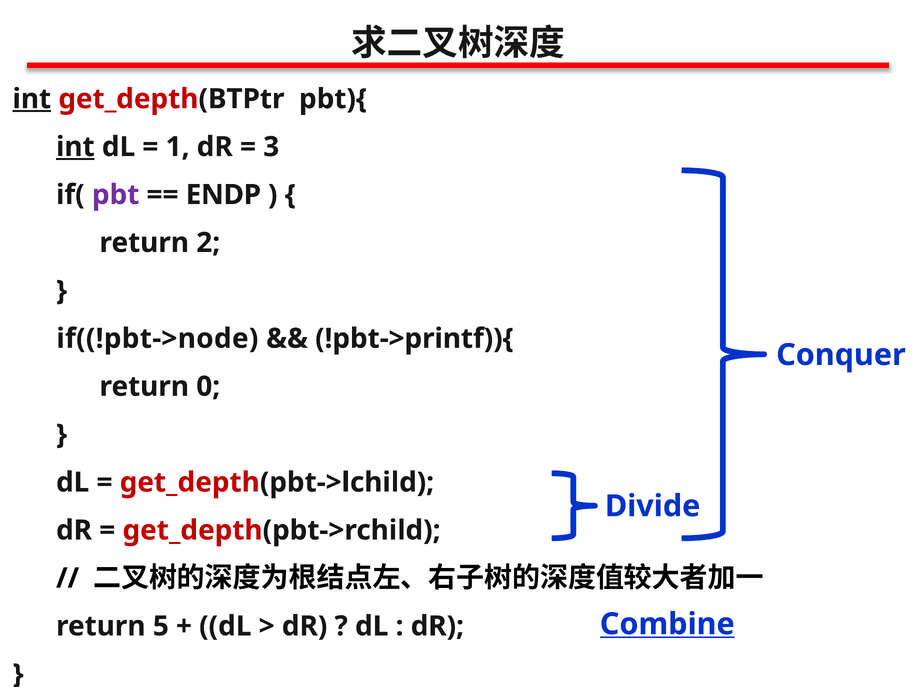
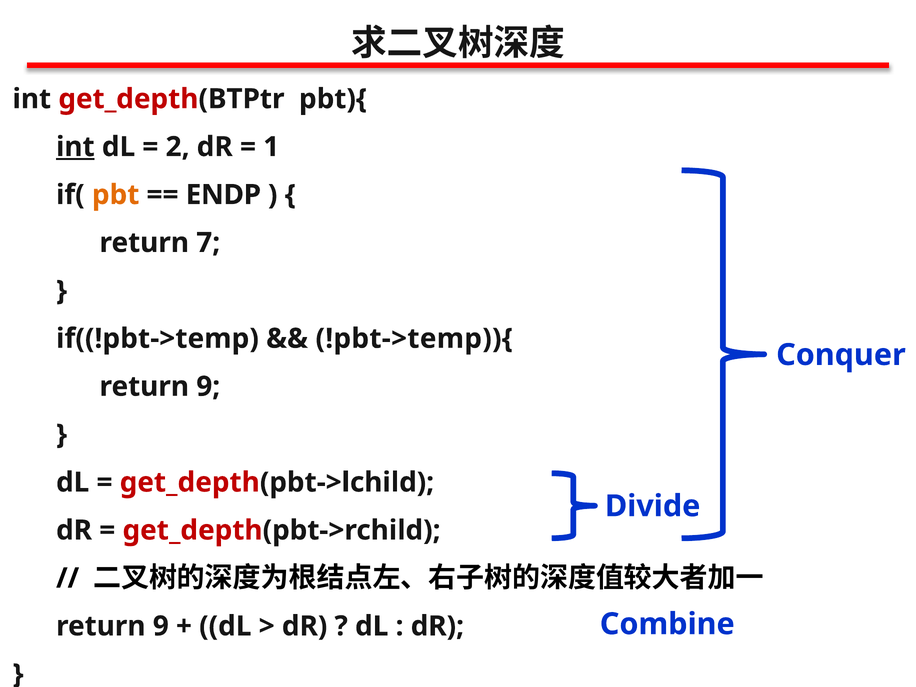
int at (32, 99) underline: present -> none
1: 1 -> 2
3: 3 -> 1
pbt colour: purple -> orange
2: 2 -> 7
if((!pbt->node: if((!pbt->node -> if((!pbt->temp
!pbt->printf)){: !pbt->printf)){ -> !pbt->temp)){
0 at (208, 387): 0 -> 9
Combine underline: present -> none
5 at (161, 626): 5 -> 9
